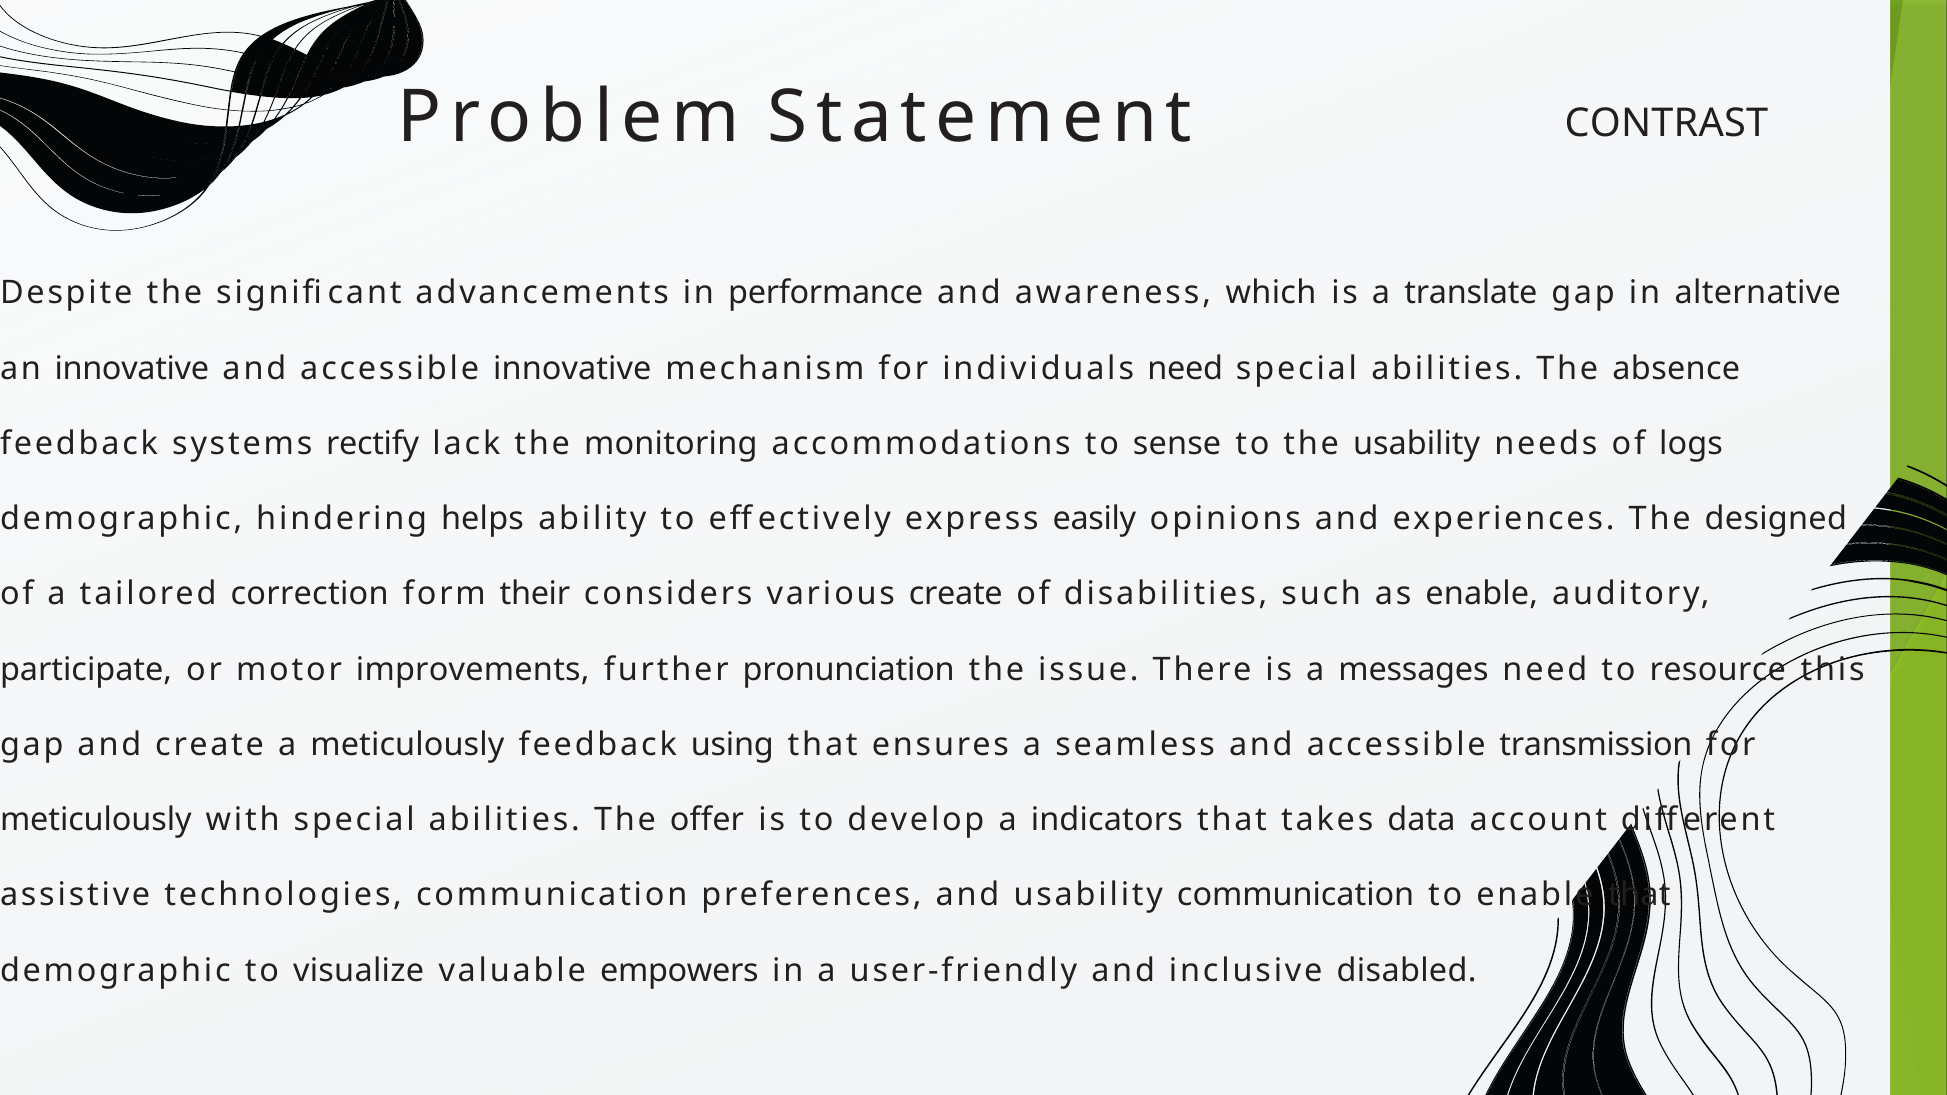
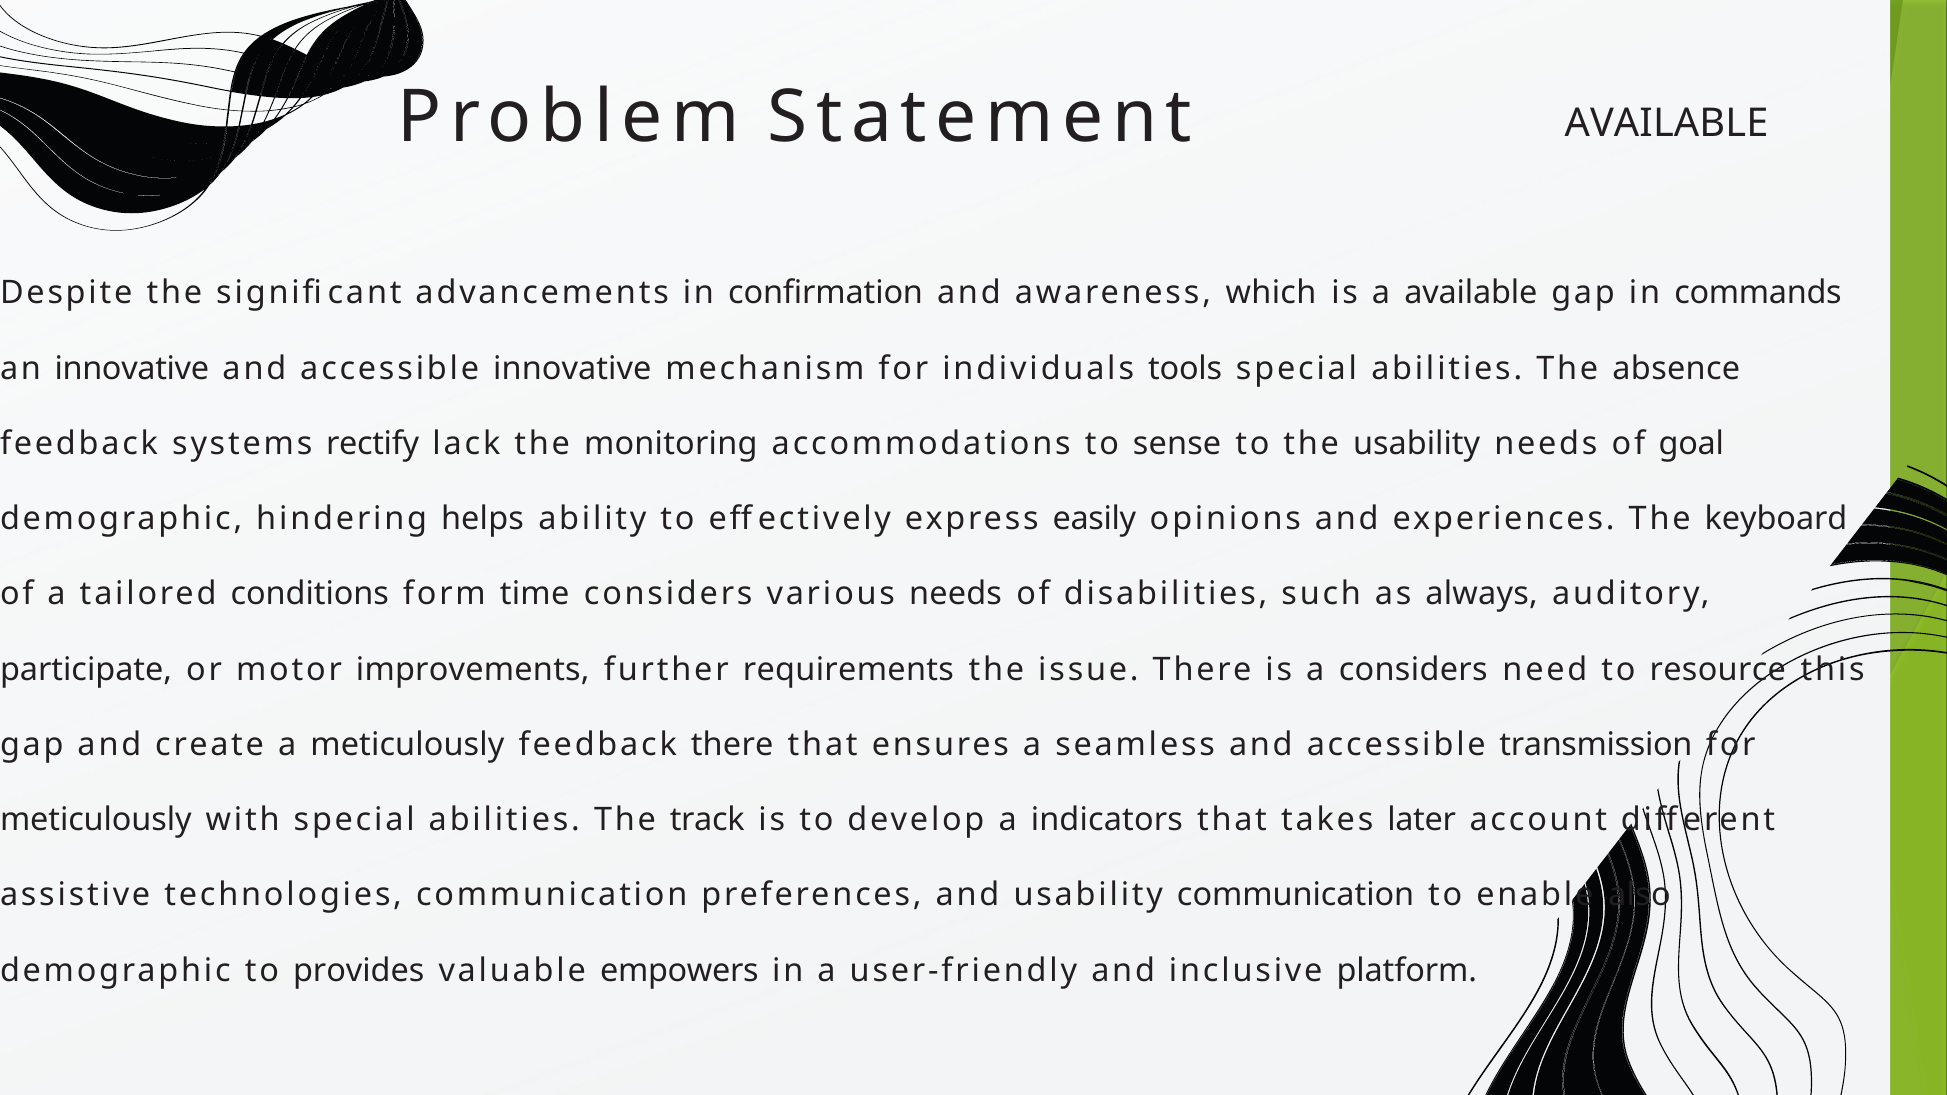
Statement CONTRAST: CONTRAST -> AVAILABLE
performance: performance -> confirmation
a translate: translate -> available
alternative: alternative -> commands
individuals need: need -> tools
logs: logs -> goal
designed: designed -> keyboard
correction: correction -> conditions
their: their -> time
various create: create -> needs
as enable: enable -> always
pronunciation: pronunciation -> requirements
a messages: messages -> considers
feedback using: using -> there
offer: offer -> track
data: data -> later
enable that: that -> also
visualize: visualize -> provides
disabled: disabled -> platform
